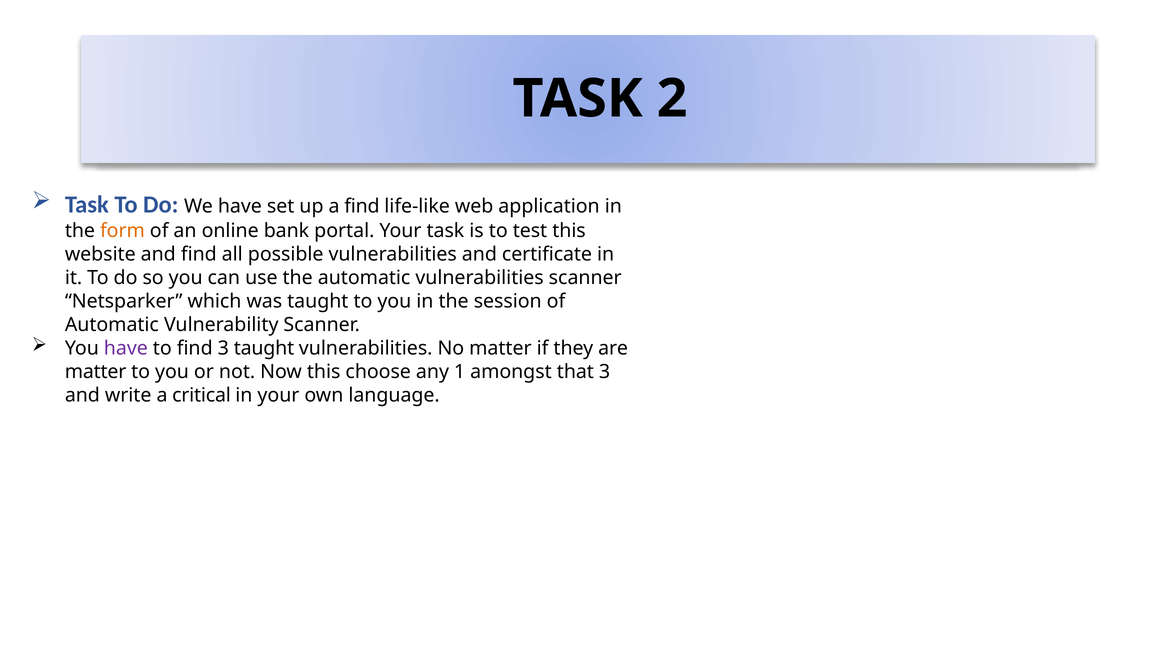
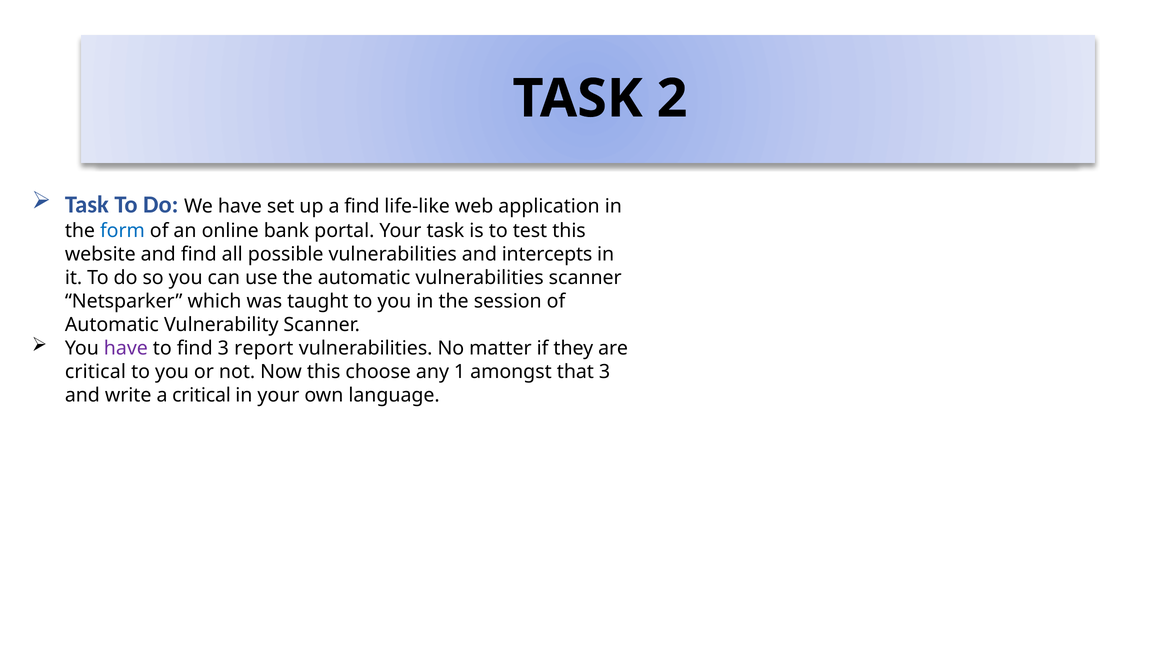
form colour: orange -> blue
certificate: certificate -> intercepts
3 taught: taught -> report
matter at (96, 372): matter -> critical
